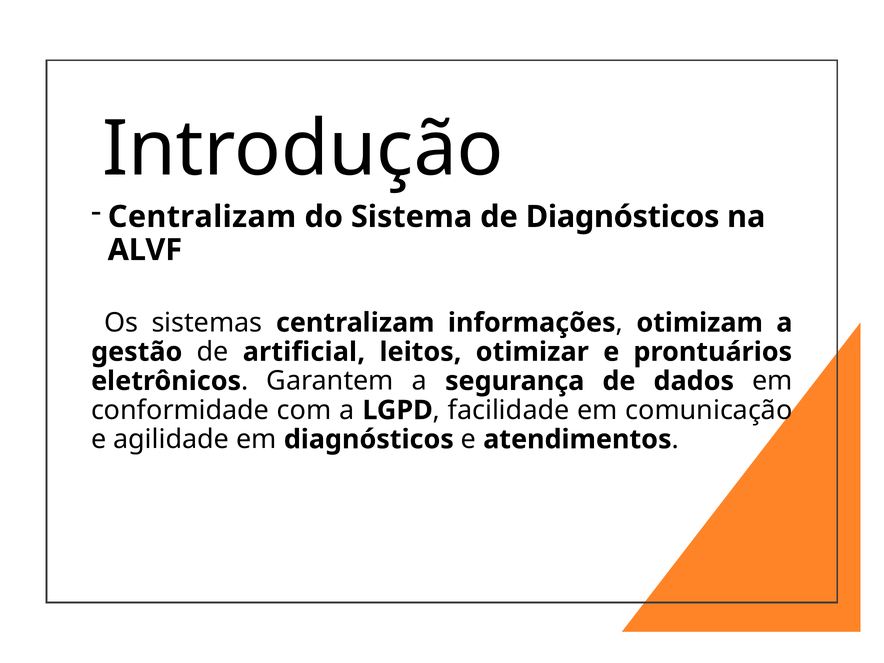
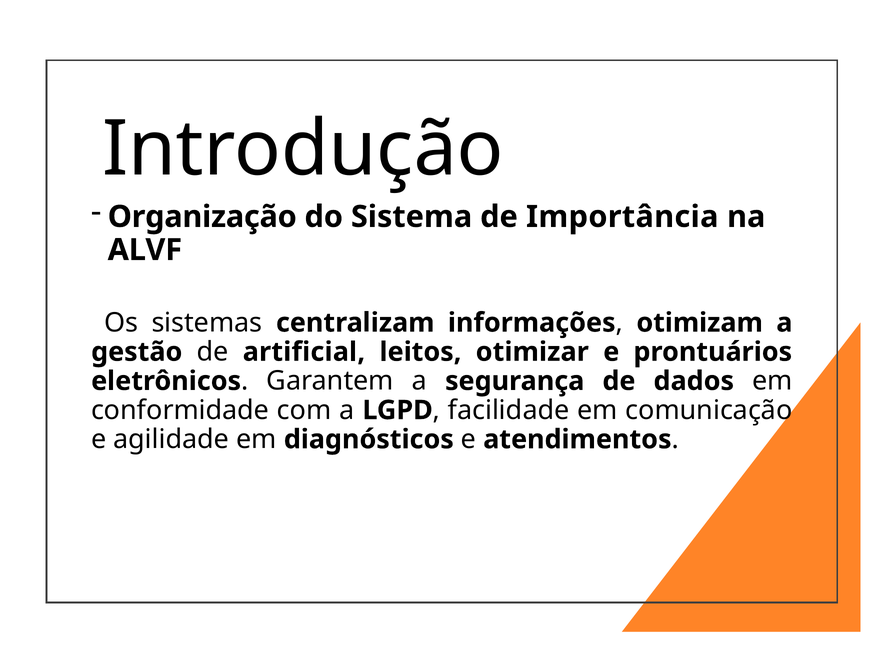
Centralizam at (202, 217): Centralizam -> Organização
de Diagnósticos: Diagnósticos -> Importância
